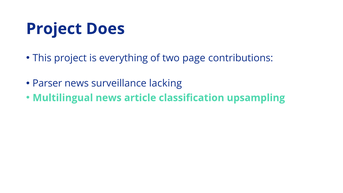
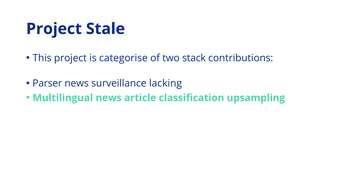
Does: Does -> Stale
everything: everything -> categorise
page: page -> stack
